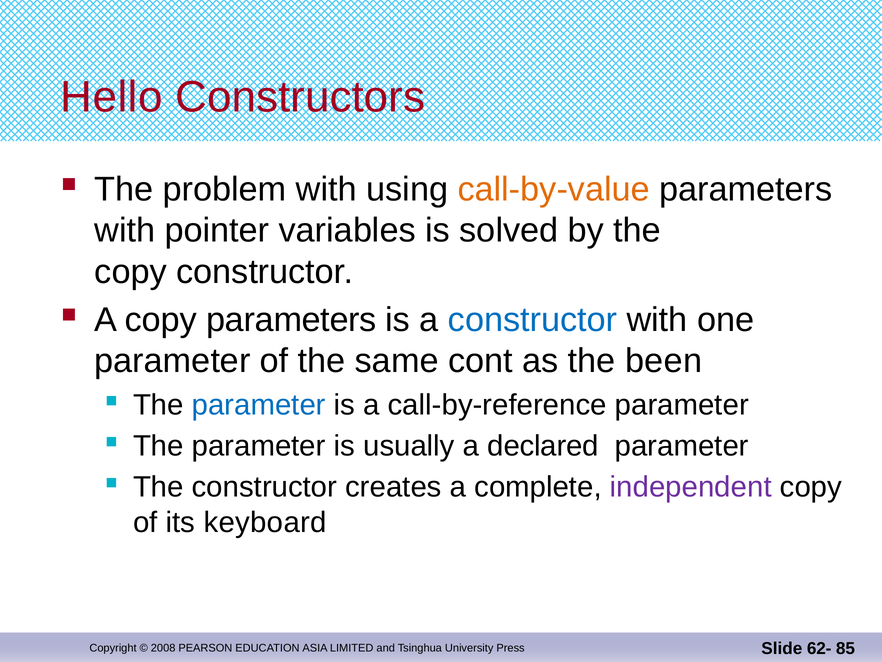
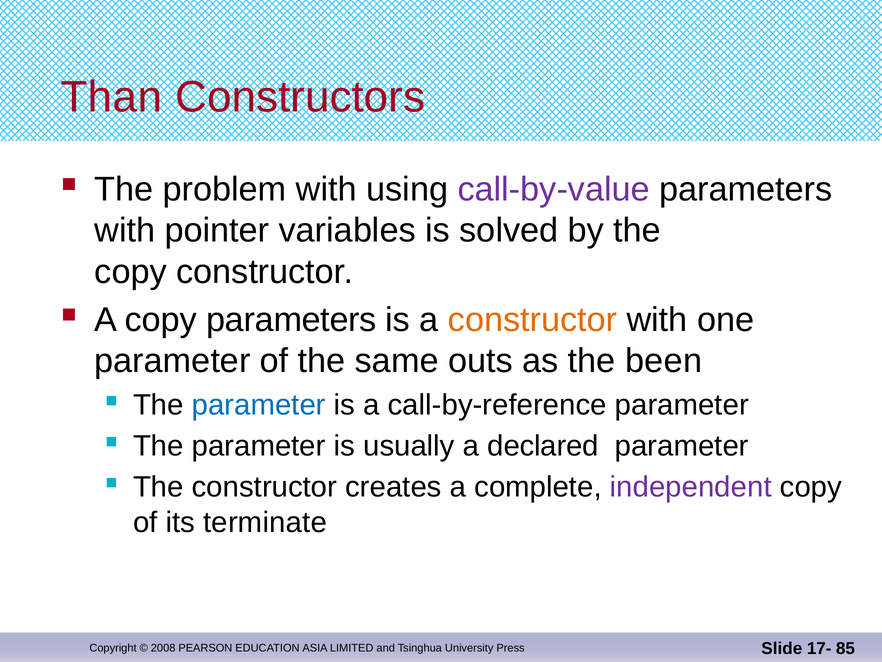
Hello: Hello -> Than
call-by-value colour: orange -> purple
constructor at (533, 320) colour: blue -> orange
cont: cont -> outs
keyboard: keyboard -> terminate
62-: 62- -> 17-
